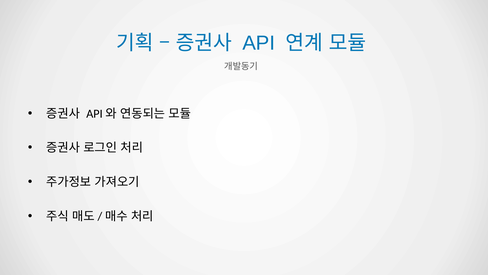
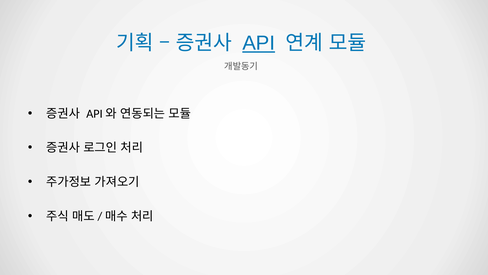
API underline: none -> present
